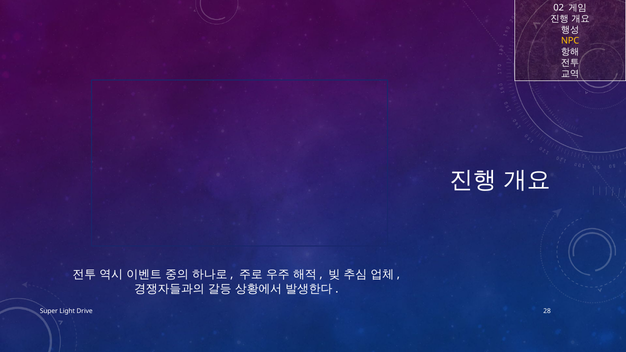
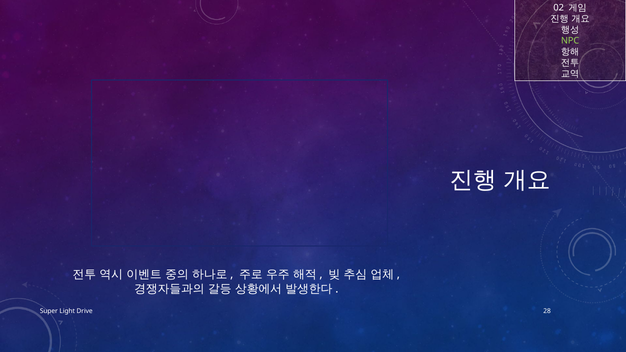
NPC colour: yellow -> light green
